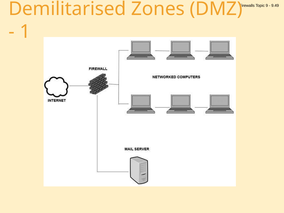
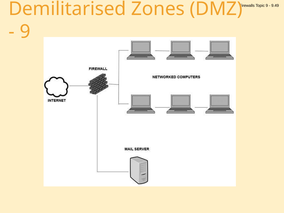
1 at (25, 32): 1 -> 9
